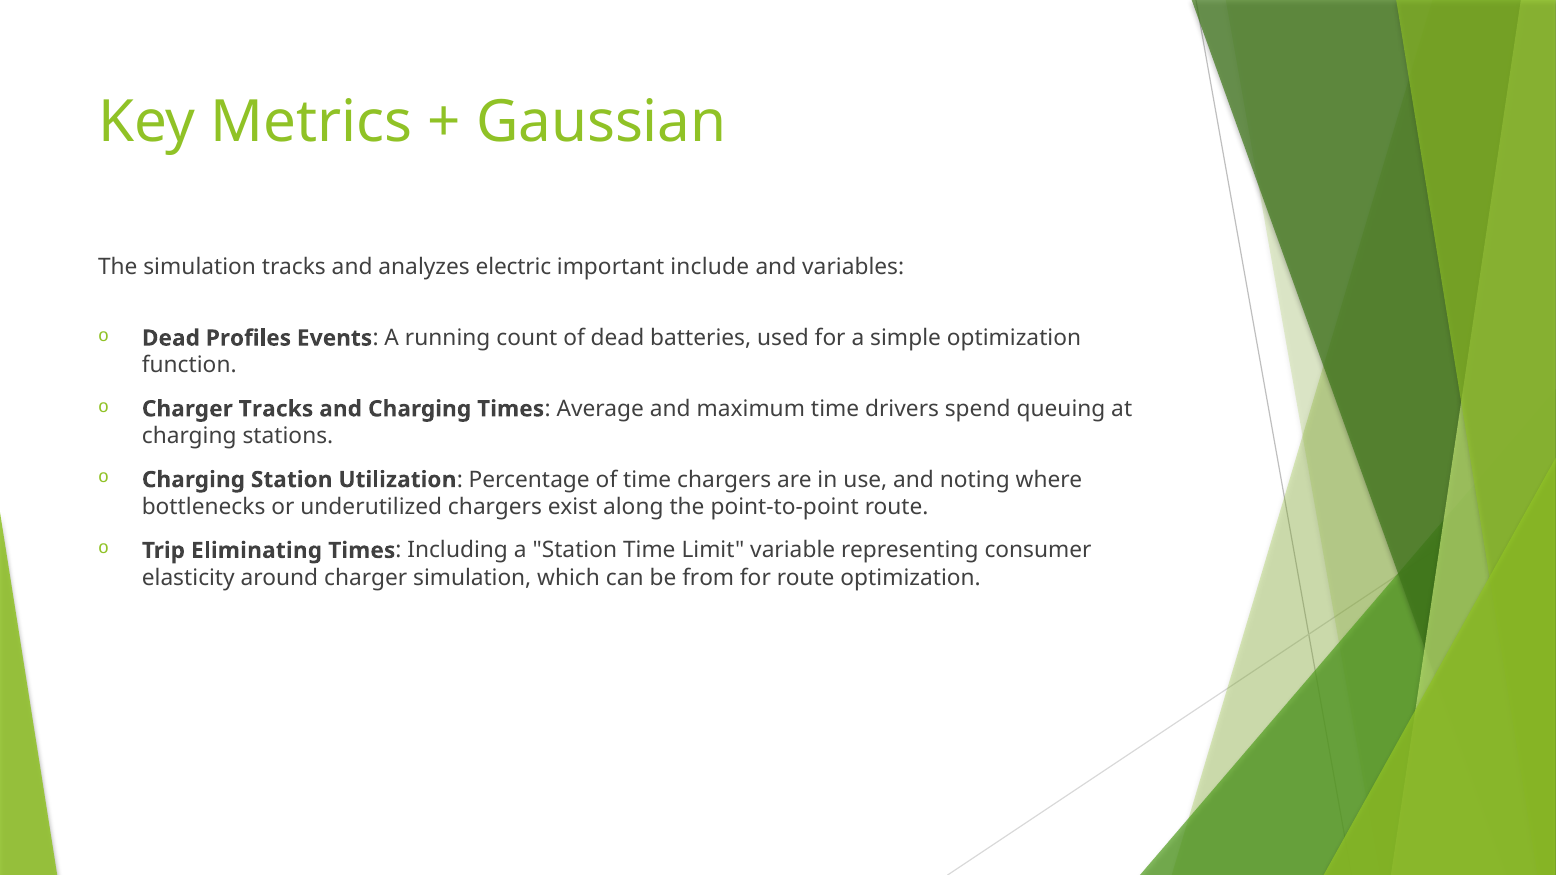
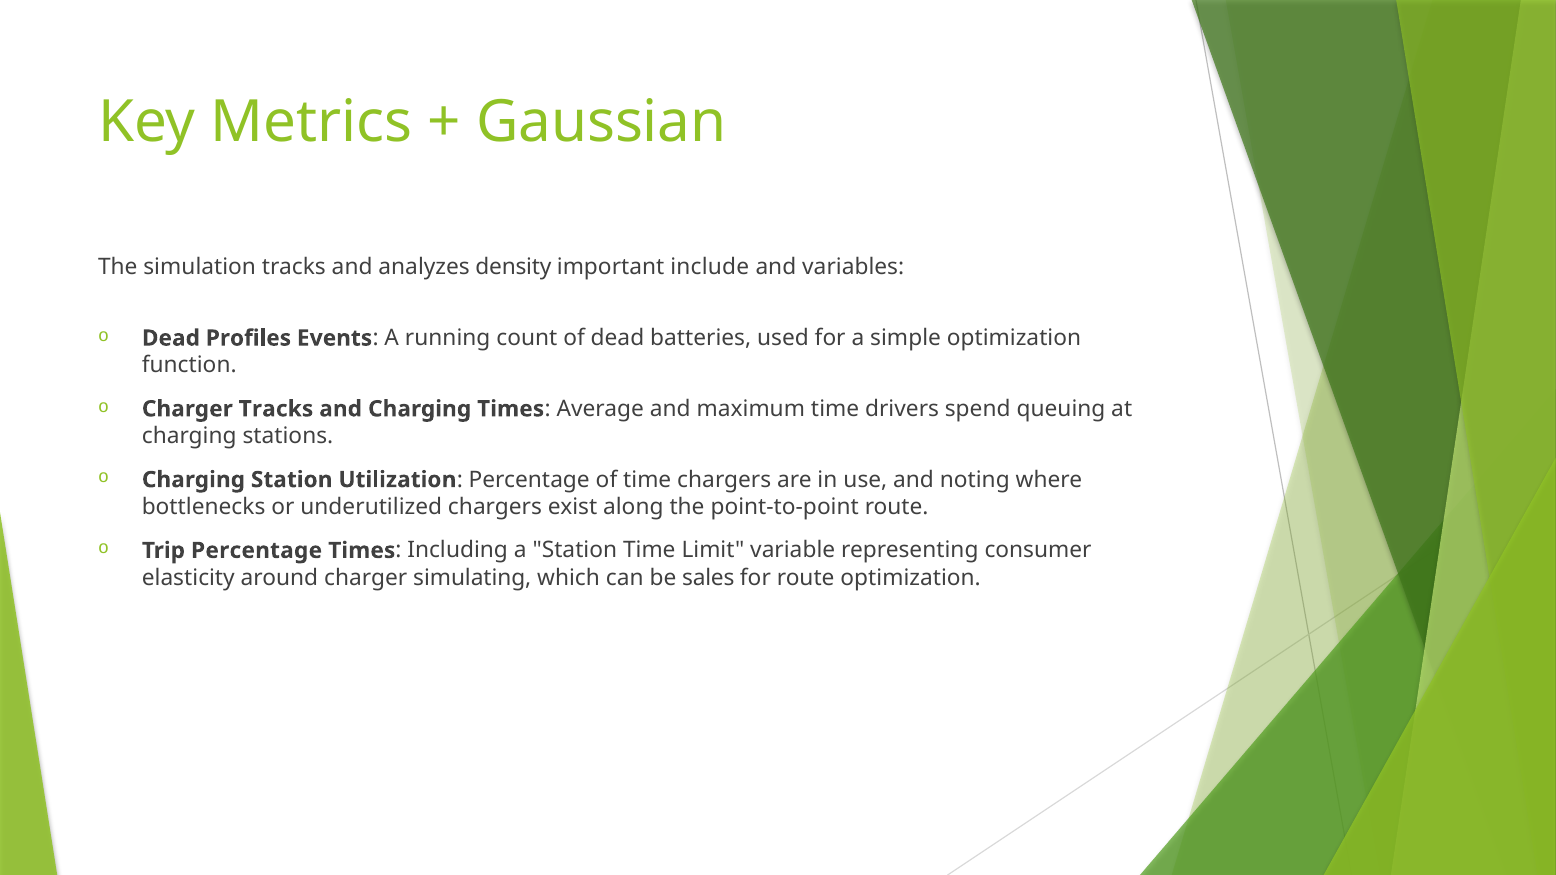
electric: electric -> density
Trip Eliminating: Eliminating -> Percentage
charger simulation: simulation -> simulating
from: from -> sales
